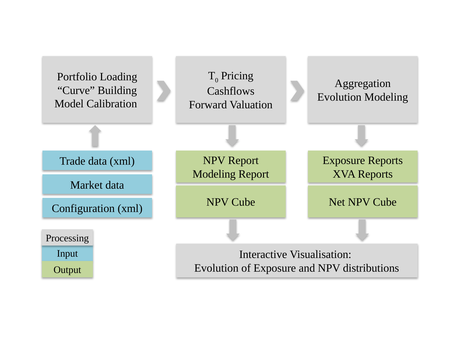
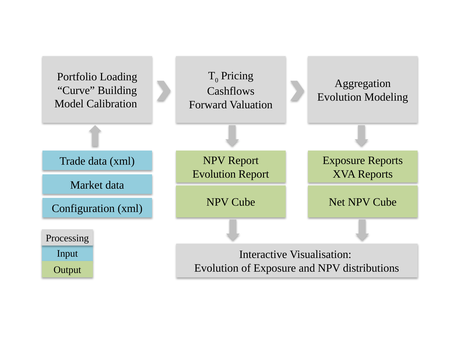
Modeling at (214, 174): Modeling -> Evolution
